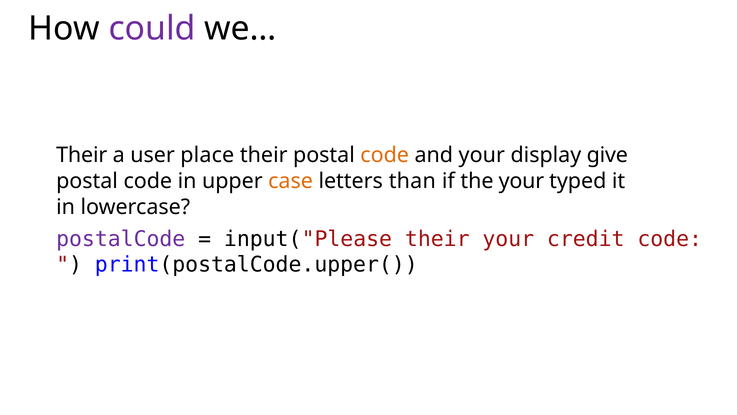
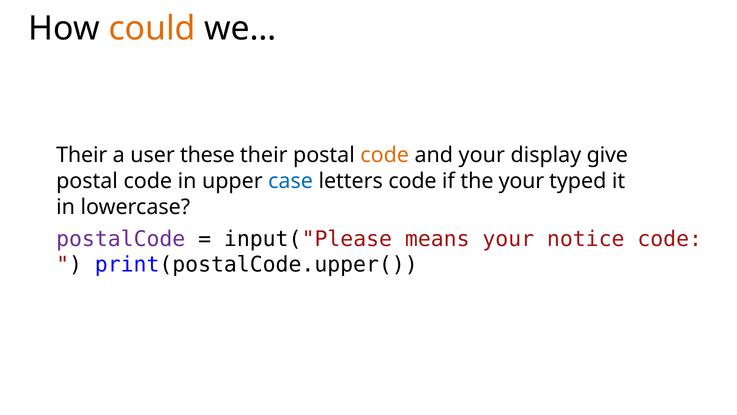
could colour: purple -> orange
place: place -> these
case colour: orange -> blue
letters than: than -> code
input("Please their: their -> means
credit: credit -> notice
